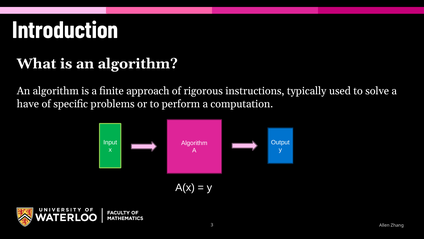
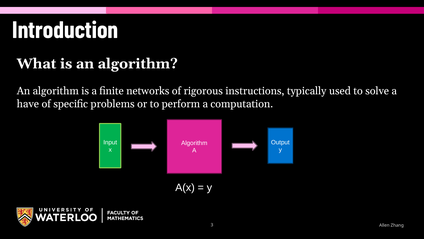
approach: approach -> networks
